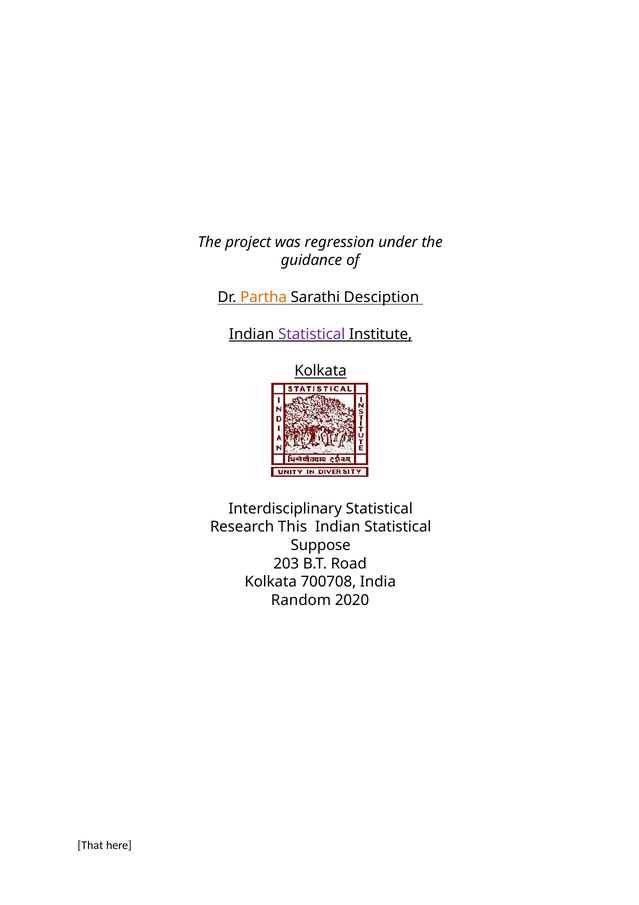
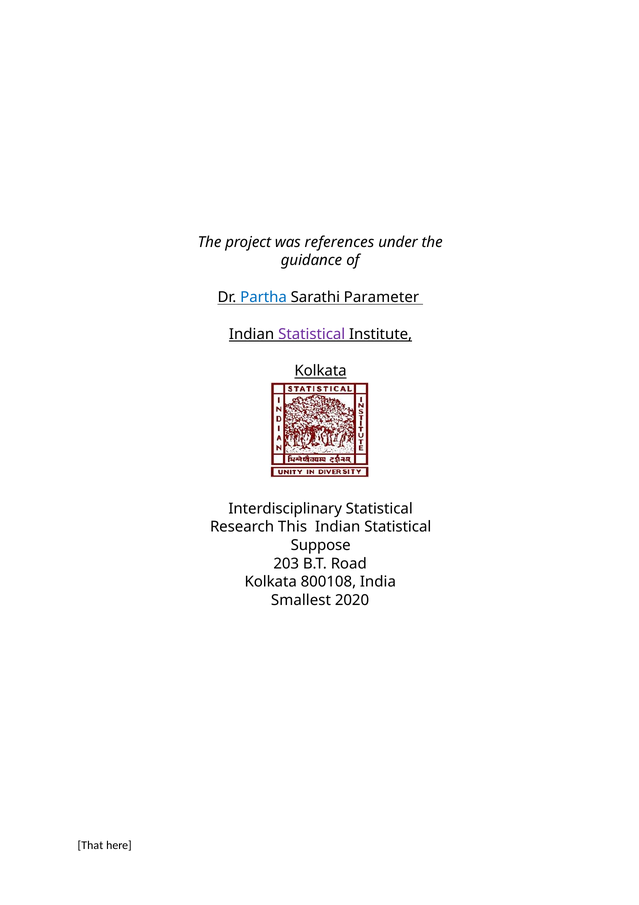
regression: regression -> references
Partha colour: orange -> blue
Desciption: Desciption -> Parameter
700708: 700708 -> 800108
Random: Random -> Smallest
